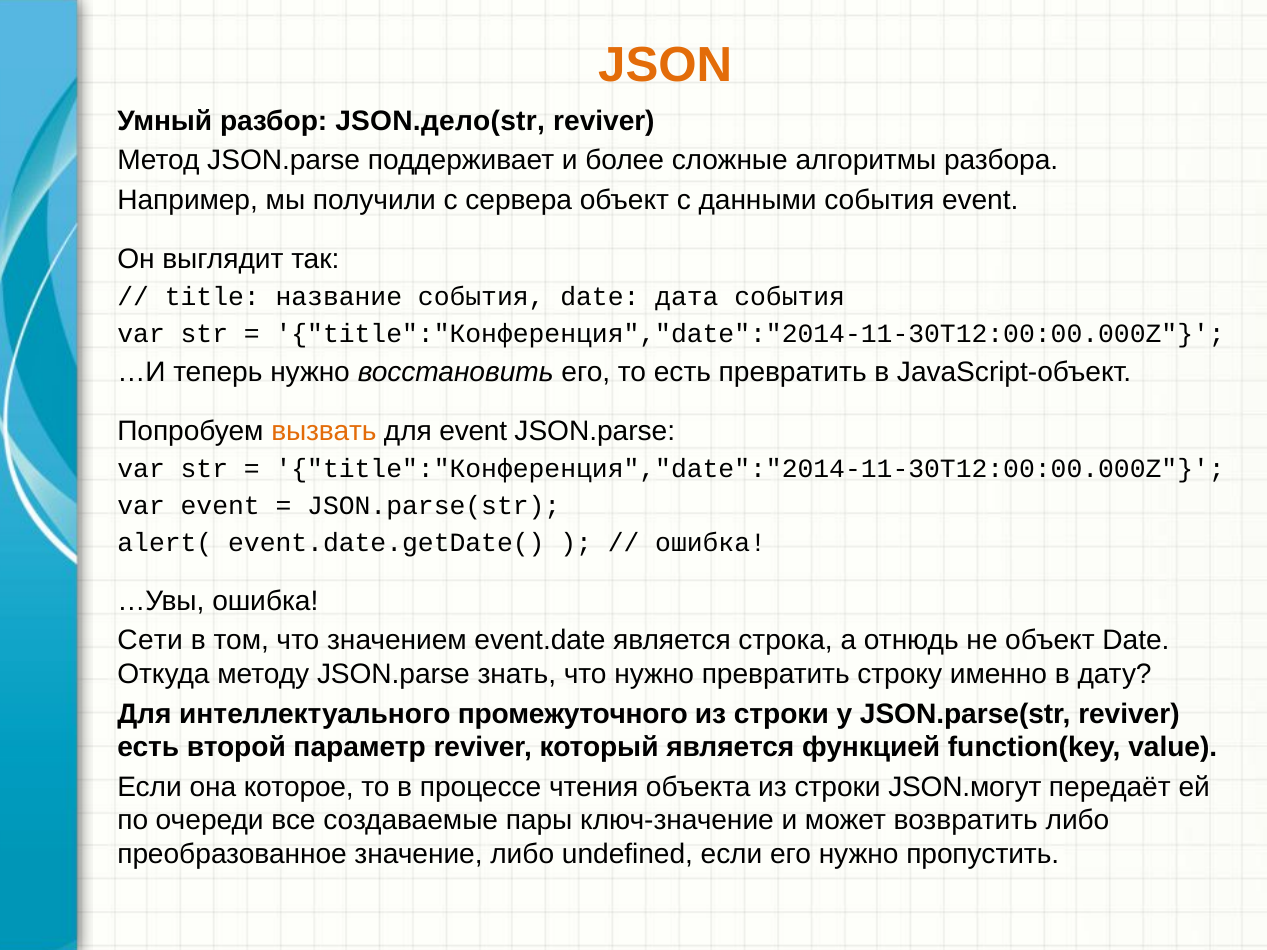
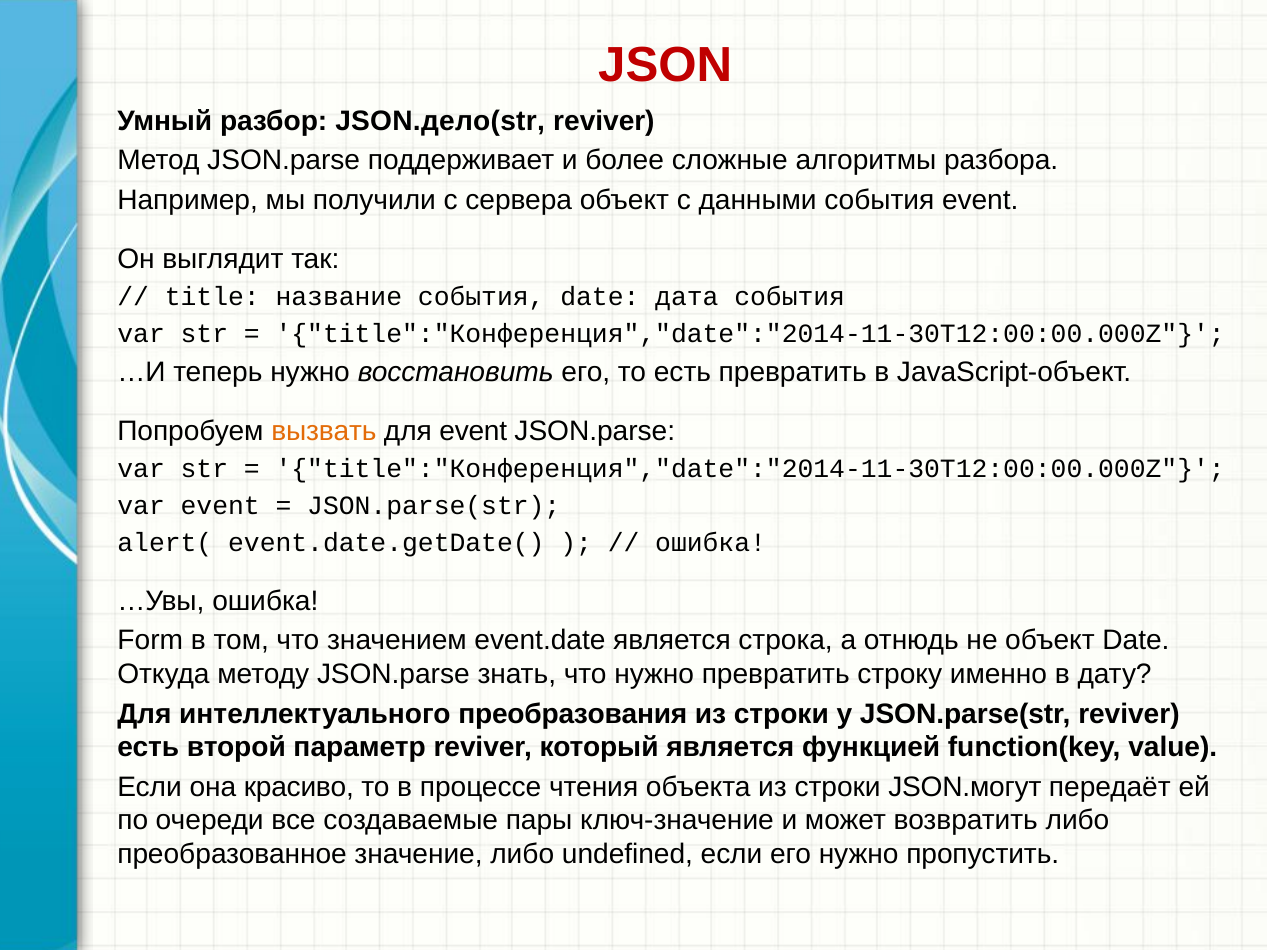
JSON colour: orange -> red
Сети: Сети -> Form
промежуточного: промежуточного -> преобразования
которое: которое -> красиво
